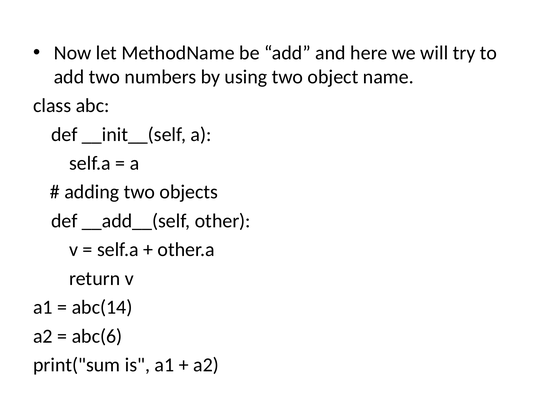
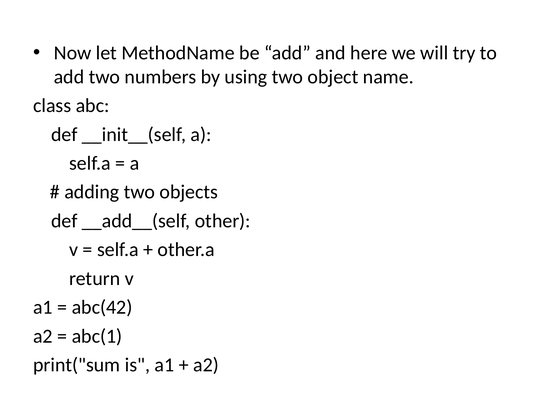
abc(14: abc(14 -> abc(42
abc(6: abc(6 -> abc(1
